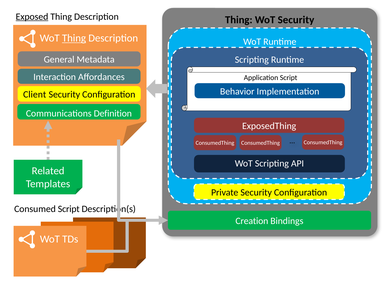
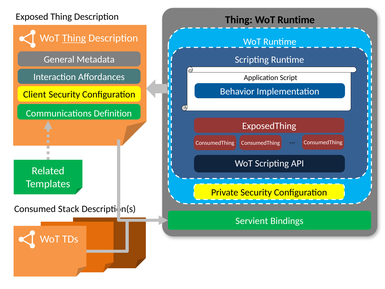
Exposed underline: present -> none
Thing WoT Security: Security -> Runtime
Consumed Script: Script -> Stack
Creation: Creation -> Servient
